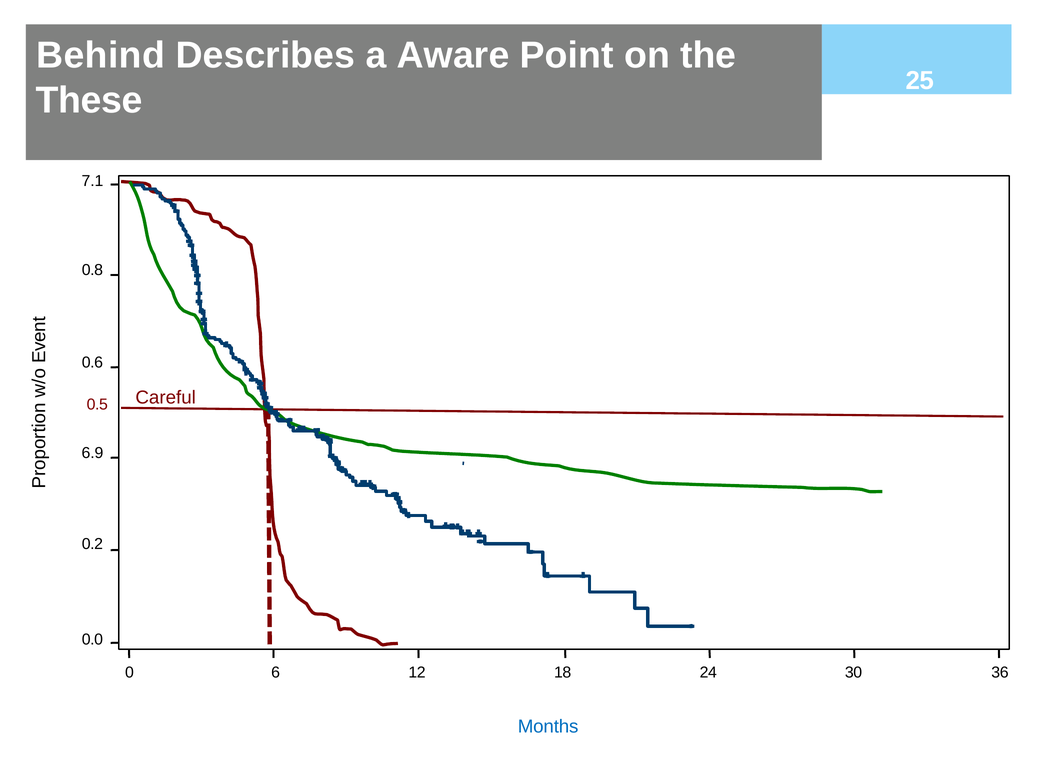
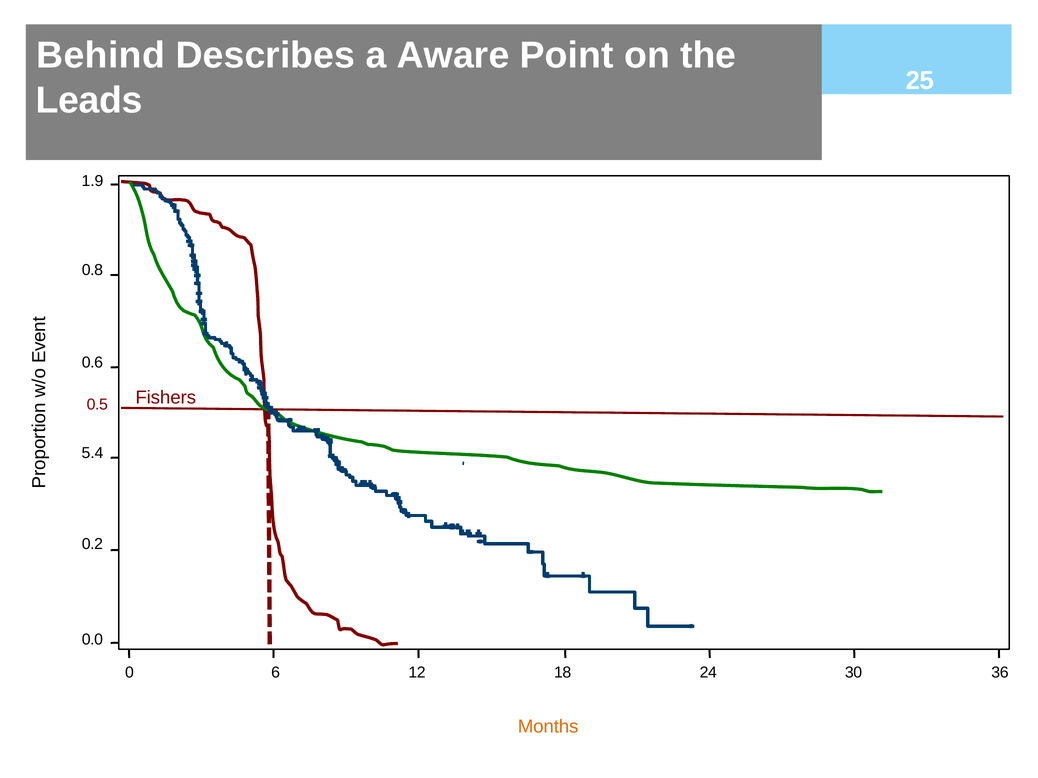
These: These -> Leads
7.1: 7.1 -> 1.9
Careful: Careful -> Fishers
6.9: 6.9 -> 5.4
Months colour: blue -> orange
